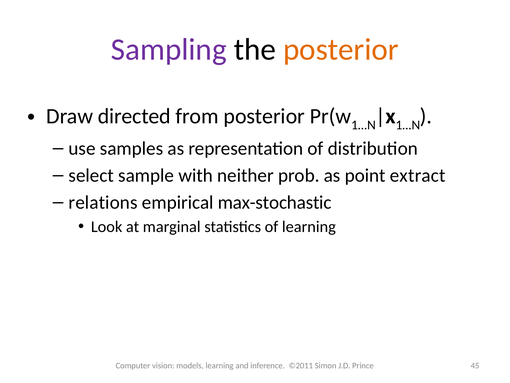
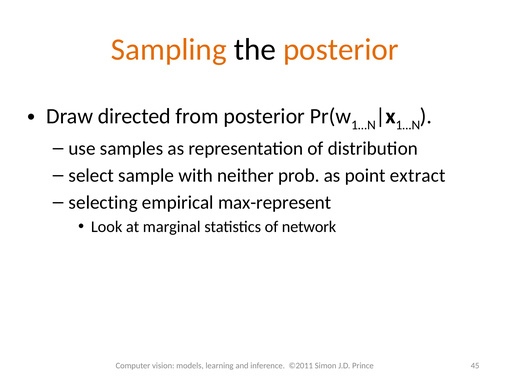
Sampling colour: purple -> orange
relations: relations -> selecting
max-stochastic: max-stochastic -> max-represent
of learning: learning -> network
